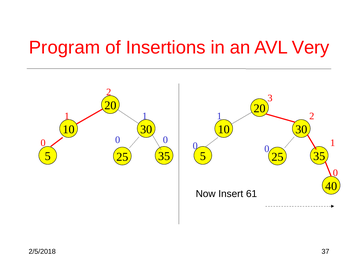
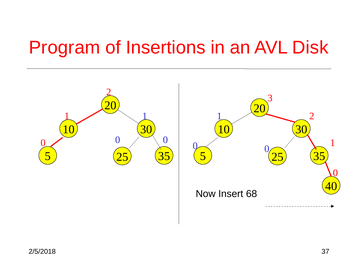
Very: Very -> Disk
61: 61 -> 68
